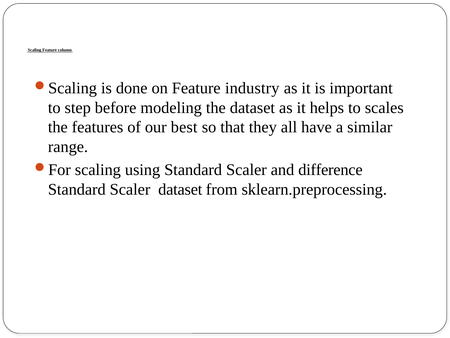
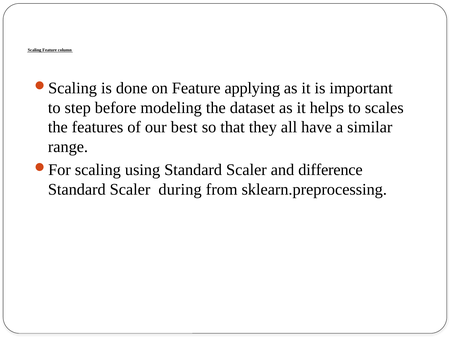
industry: industry -> applying
Scaler dataset: dataset -> during
